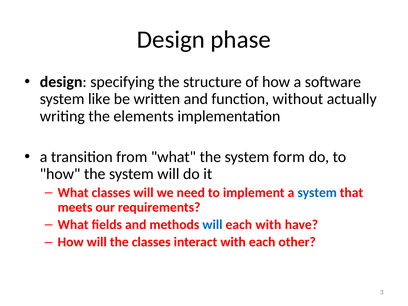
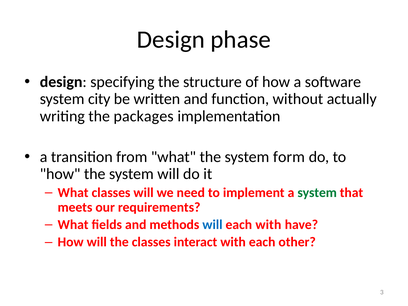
like: like -> city
elements: elements -> packages
system at (317, 193) colour: blue -> green
